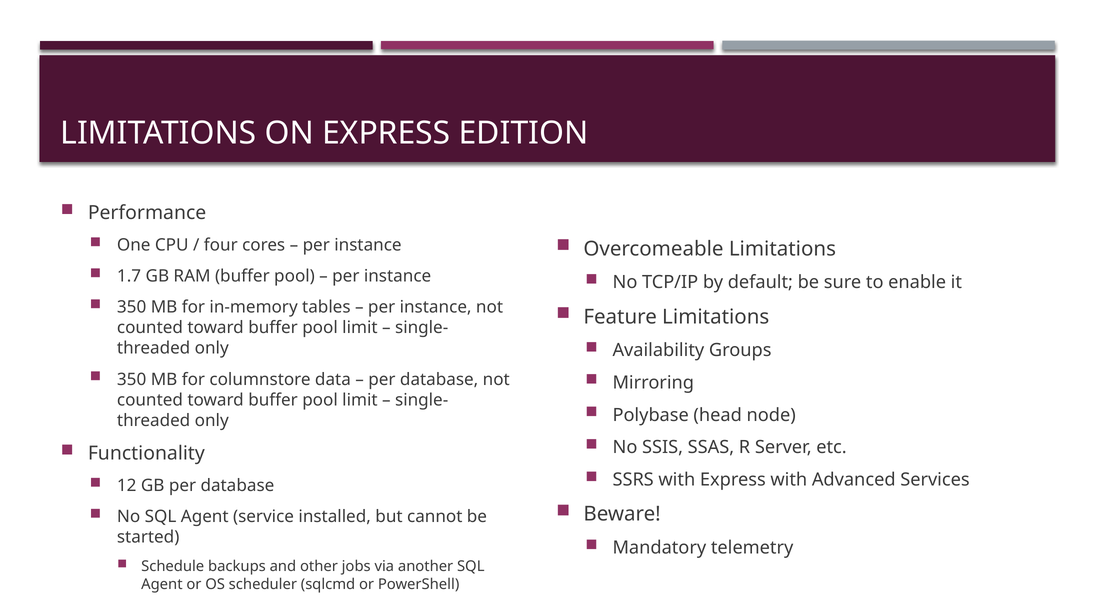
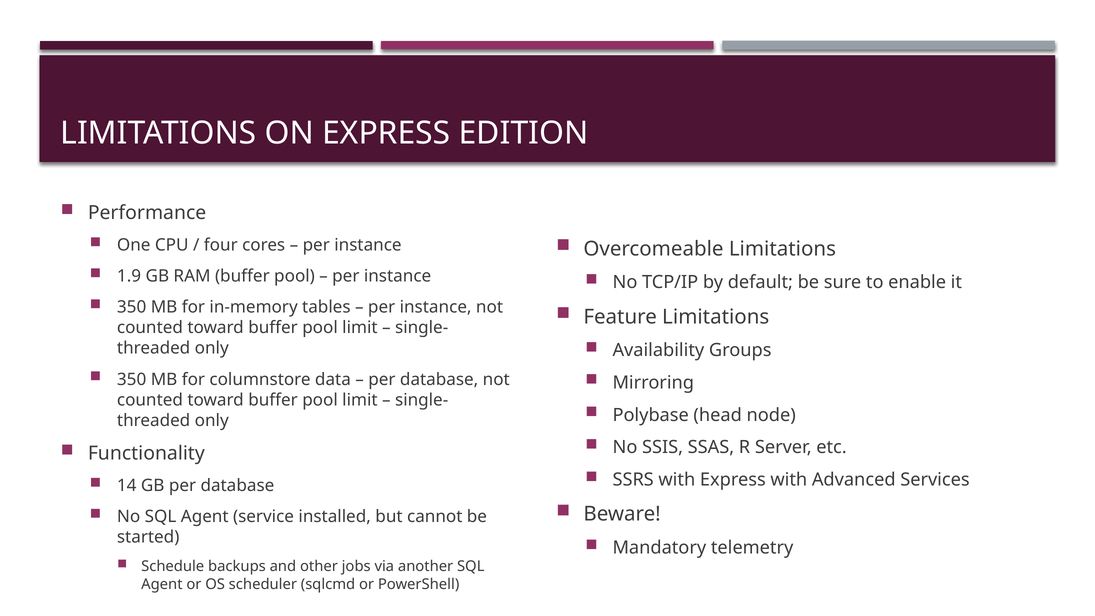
1.7: 1.7 -> 1.9
12: 12 -> 14
